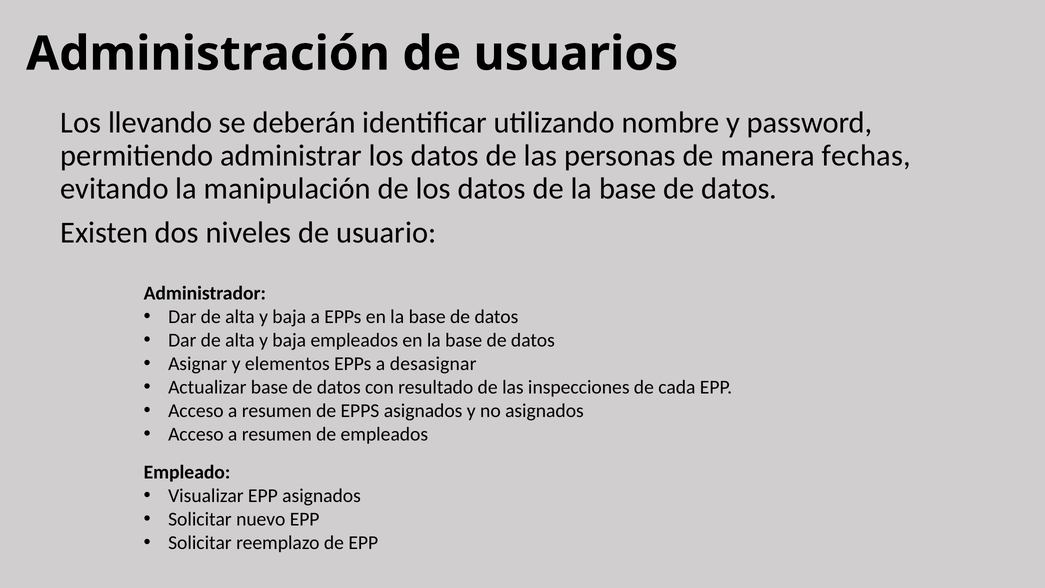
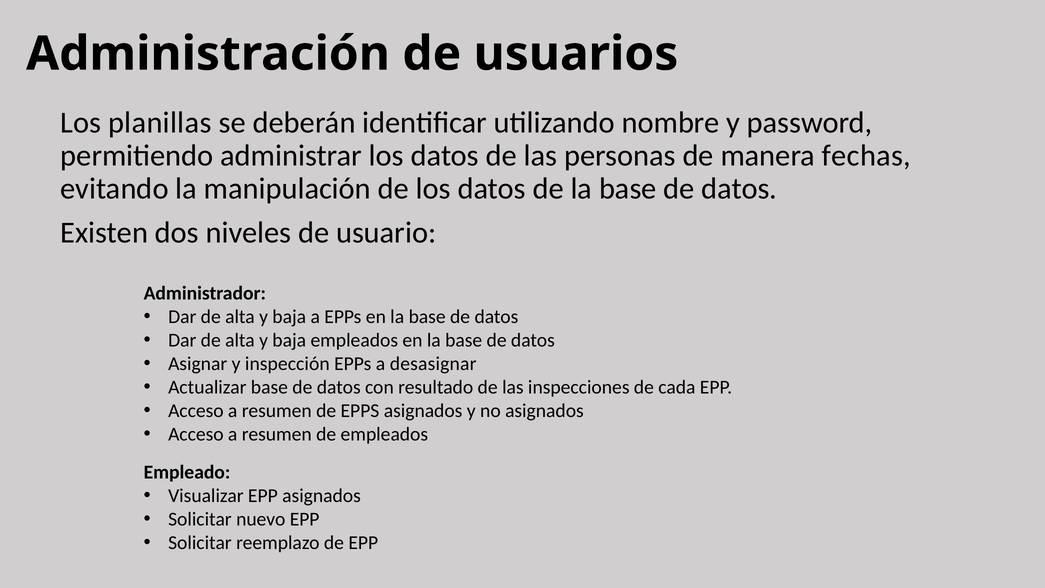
llevando: llevando -> planillas
elementos: elementos -> inspección
